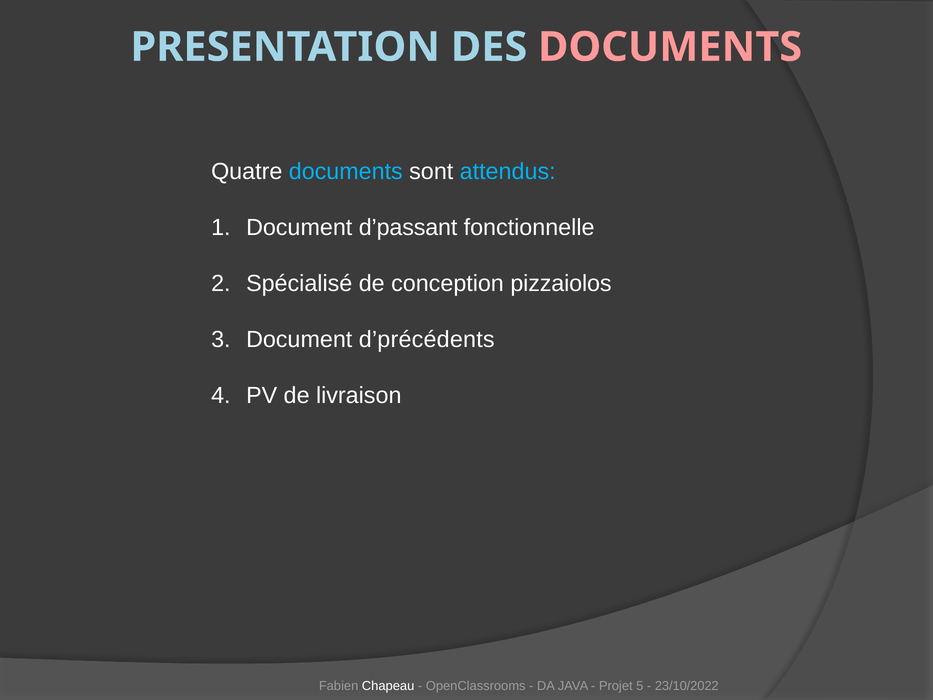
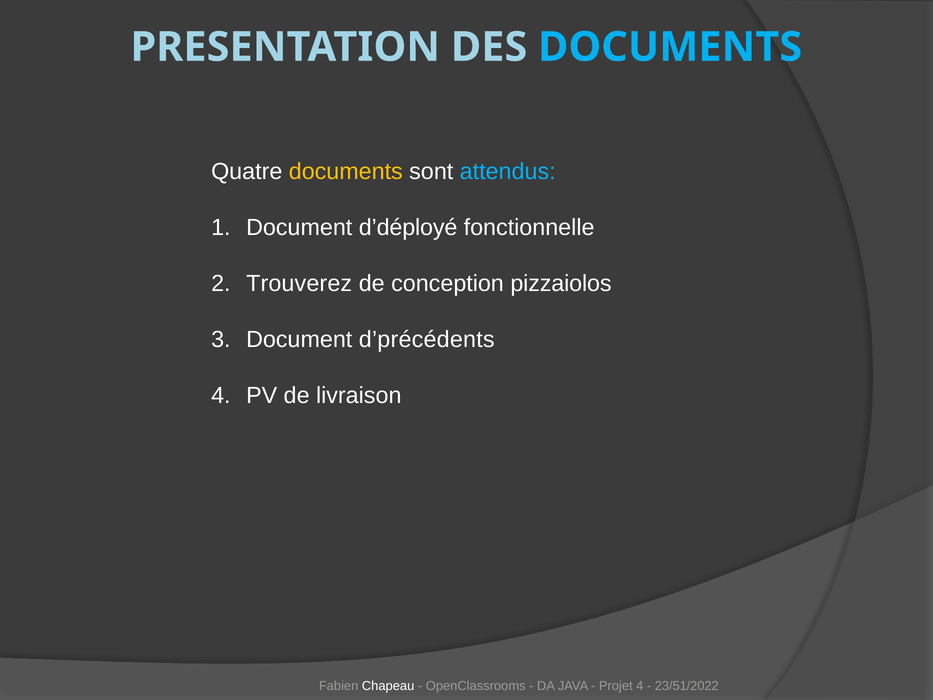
DOCUMENTS at (670, 47) colour: pink -> light blue
documents at (346, 172) colour: light blue -> yellow
d’passant: d’passant -> d’déployé
Spécialisé: Spécialisé -> Trouverez
Projet 5: 5 -> 4
23/10/2022: 23/10/2022 -> 23/51/2022
